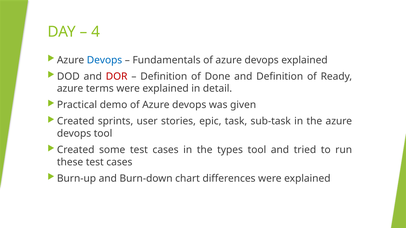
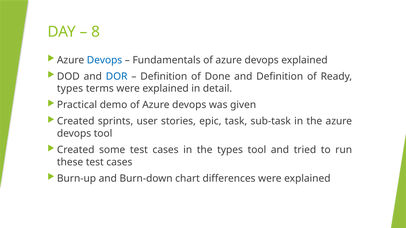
4: 4 -> 8
DOR colour: red -> blue
azure at (70, 89): azure -> types
